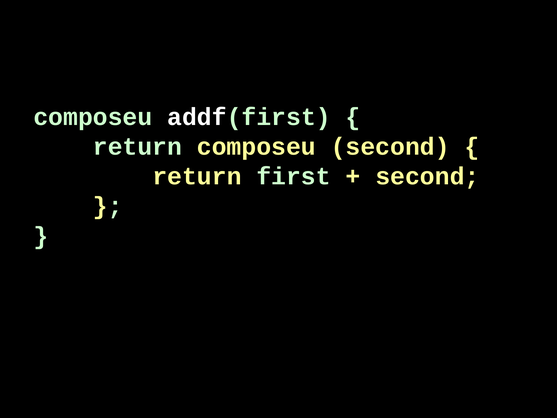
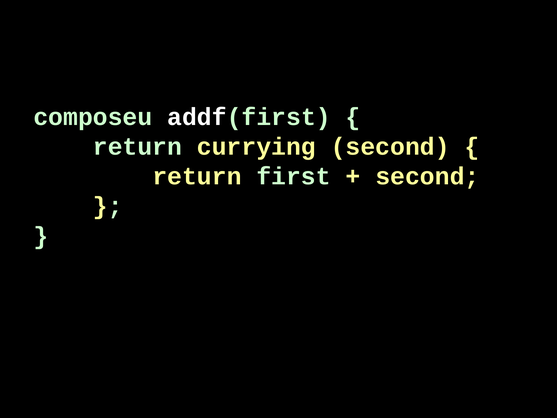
return composeu: composeu -> currying
